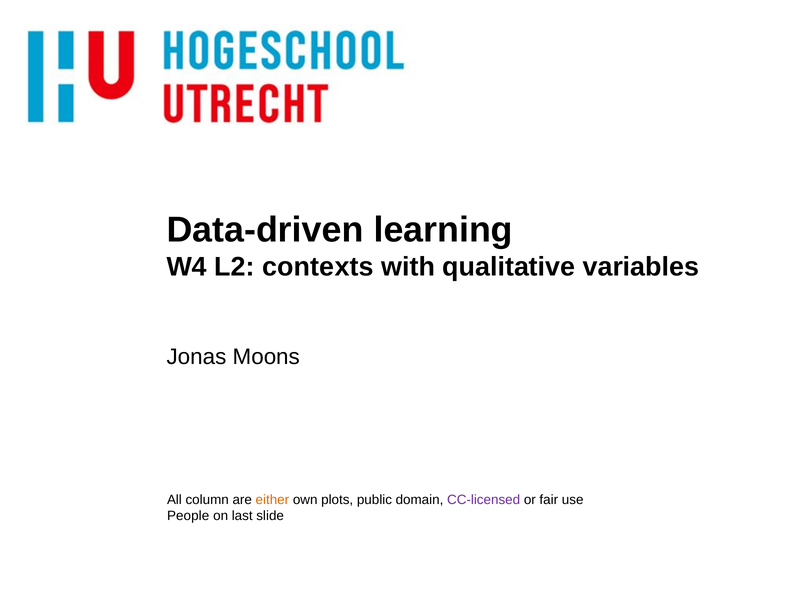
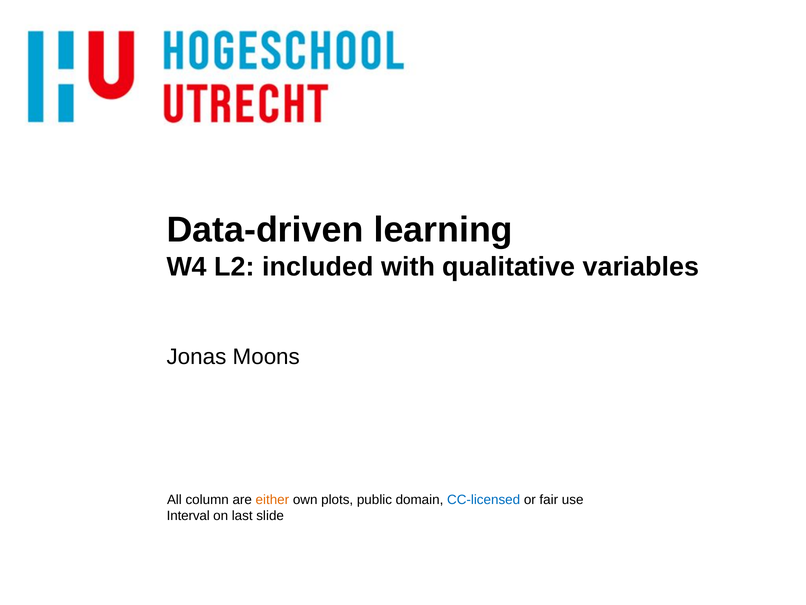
contexts: contexts -> included
CC-licensed colour: purple -> blue
People: People -> Interval
